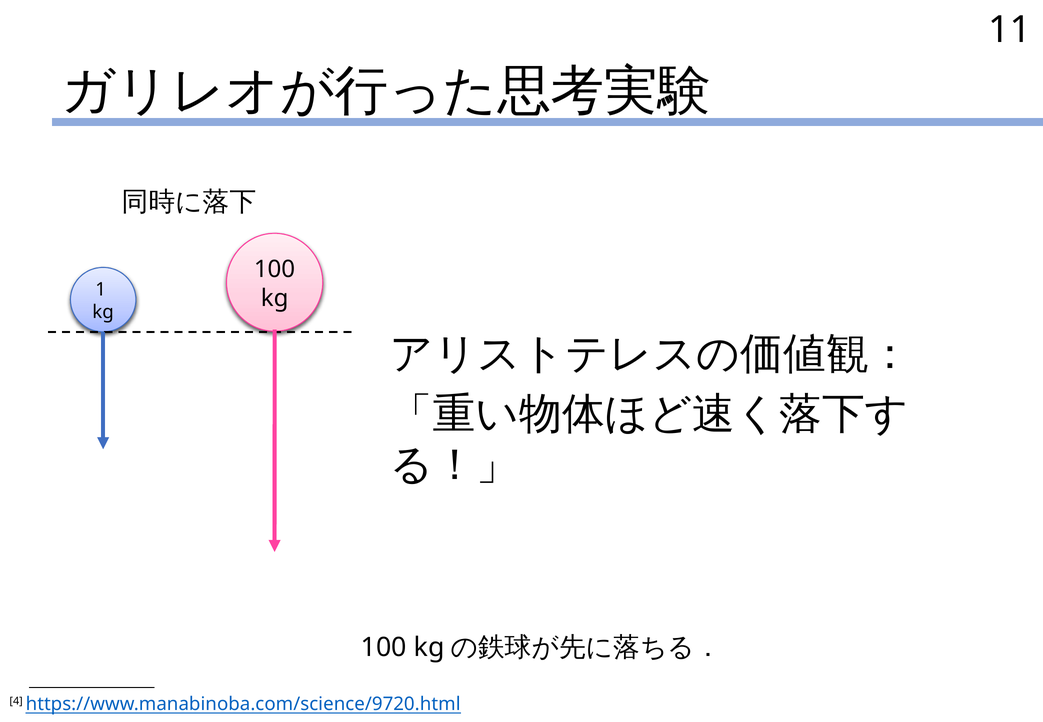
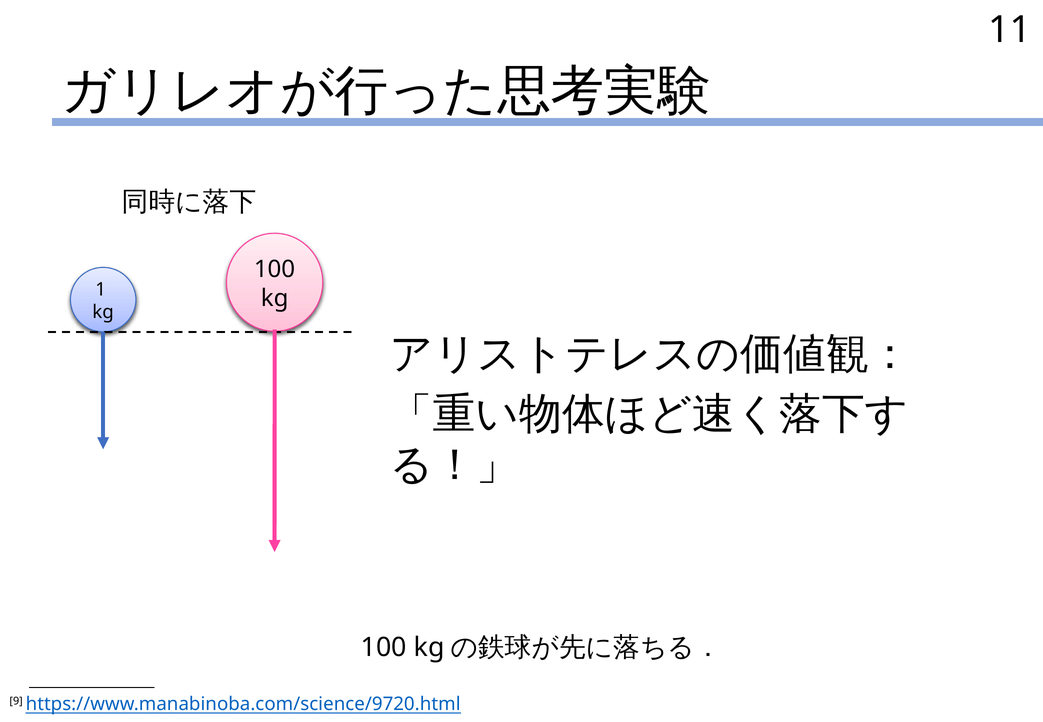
4: 4 -> 9
